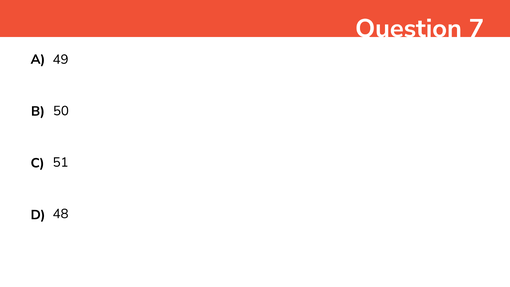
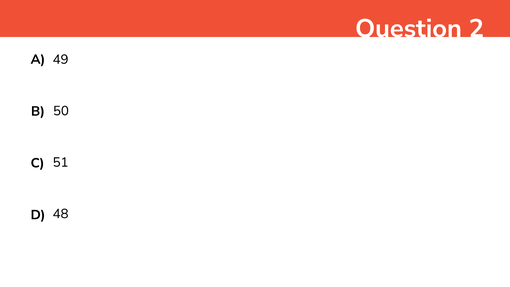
7: 7 -> 2
